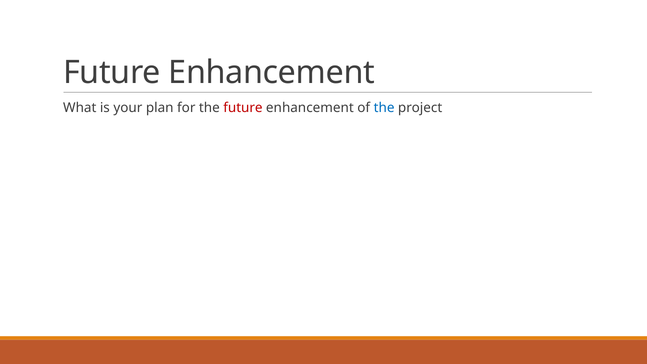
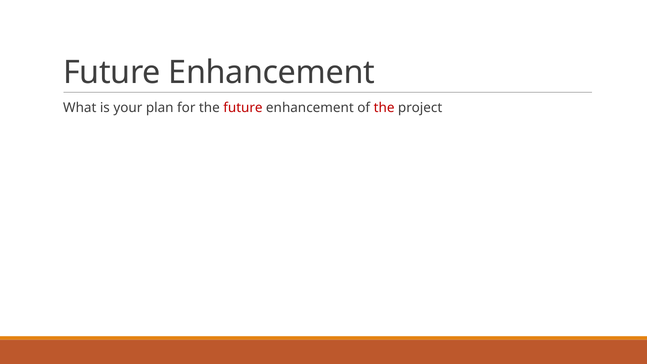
the at (384, 108) colour: blue -> red
